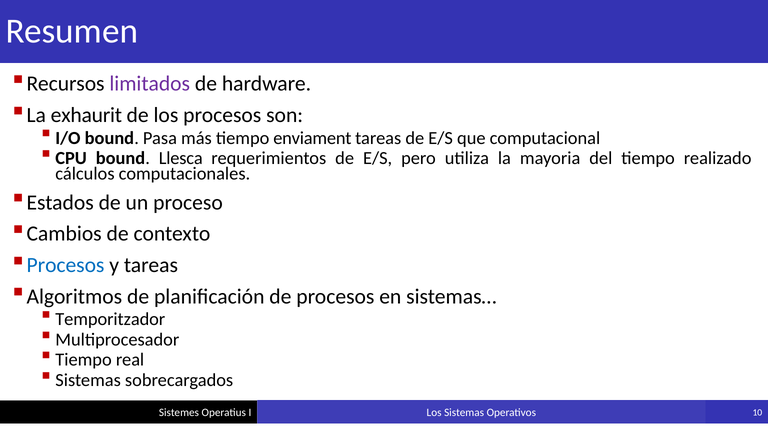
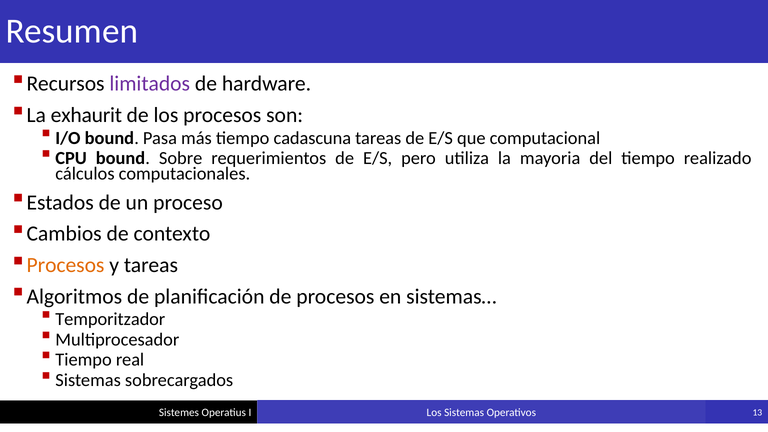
enviament: enviament -> cadascuna
Llesca: Llesca -> Sobre
Procesos at (65, 265) colour: blue -> orange
10: 10 -> 13
